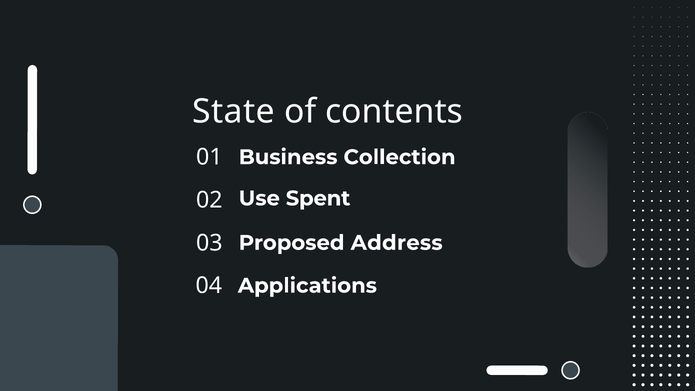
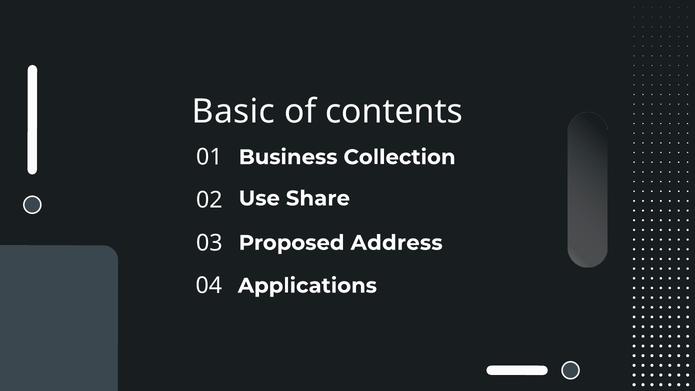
State: State -> Basic
Spent: Spent -> Share
